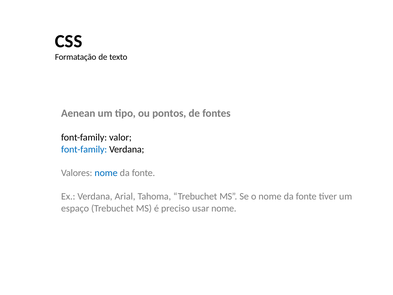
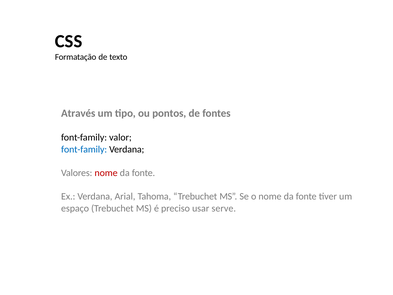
Aenean: Aenean -> Através
nome at (106, 173) colour: blue -> red
usar nome: nome -> serve
